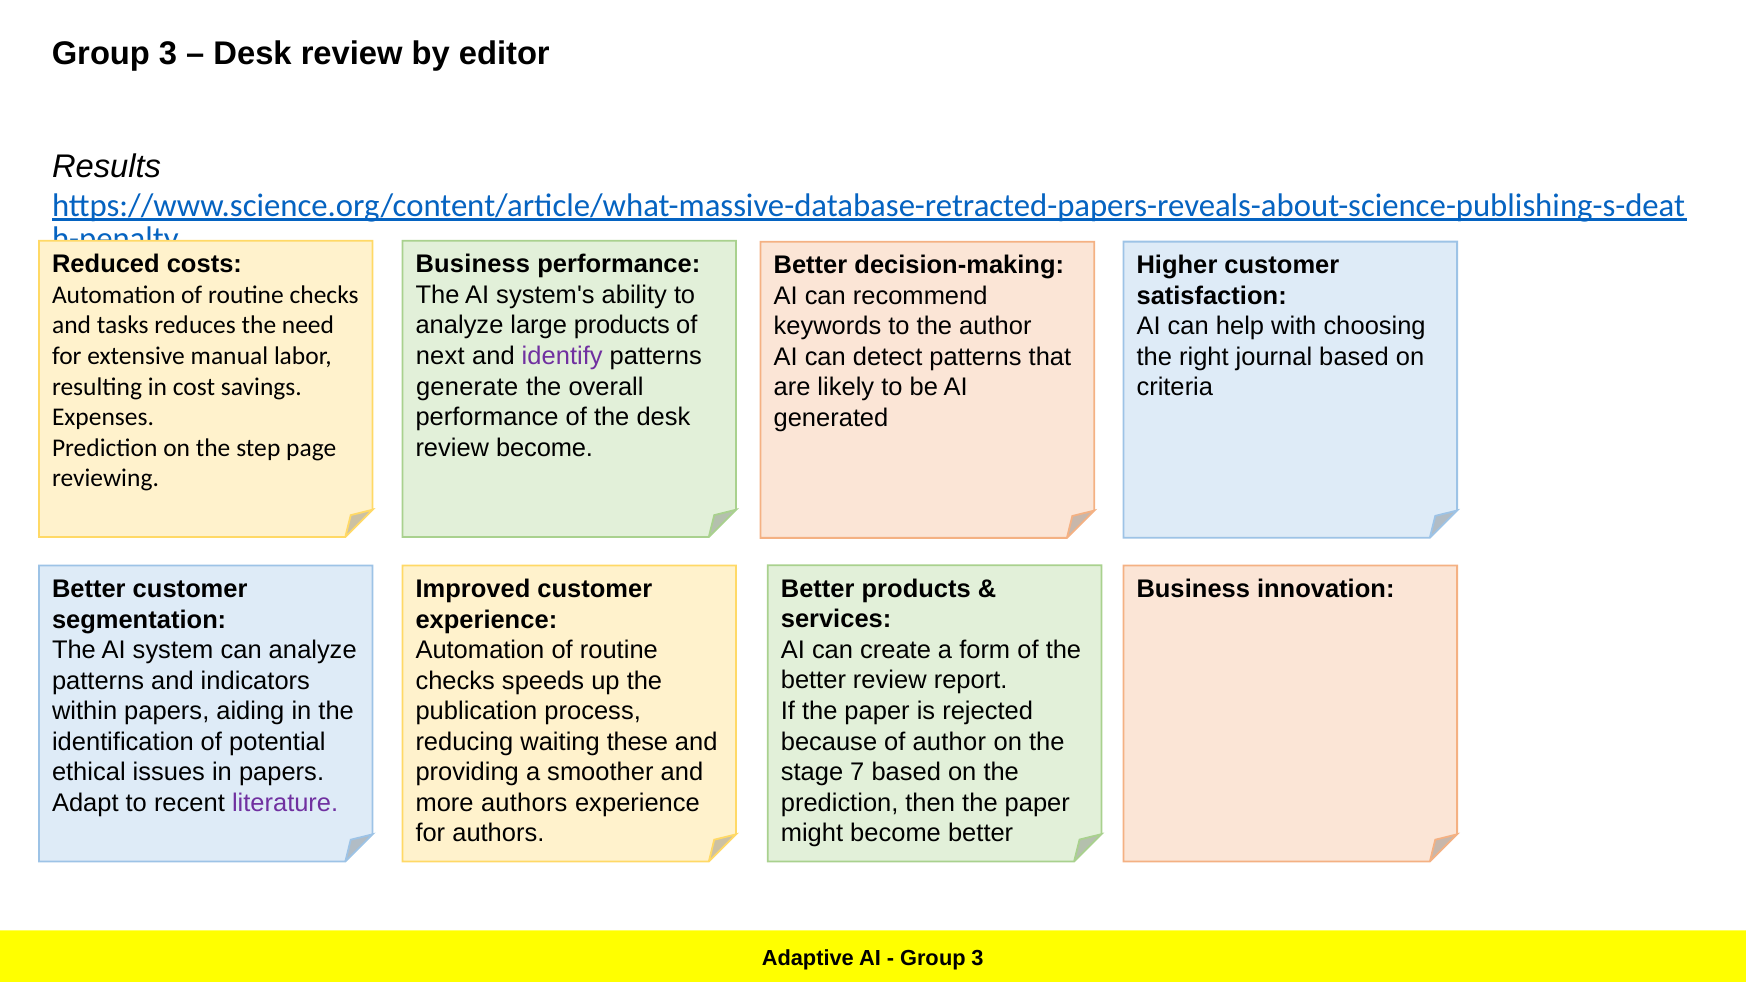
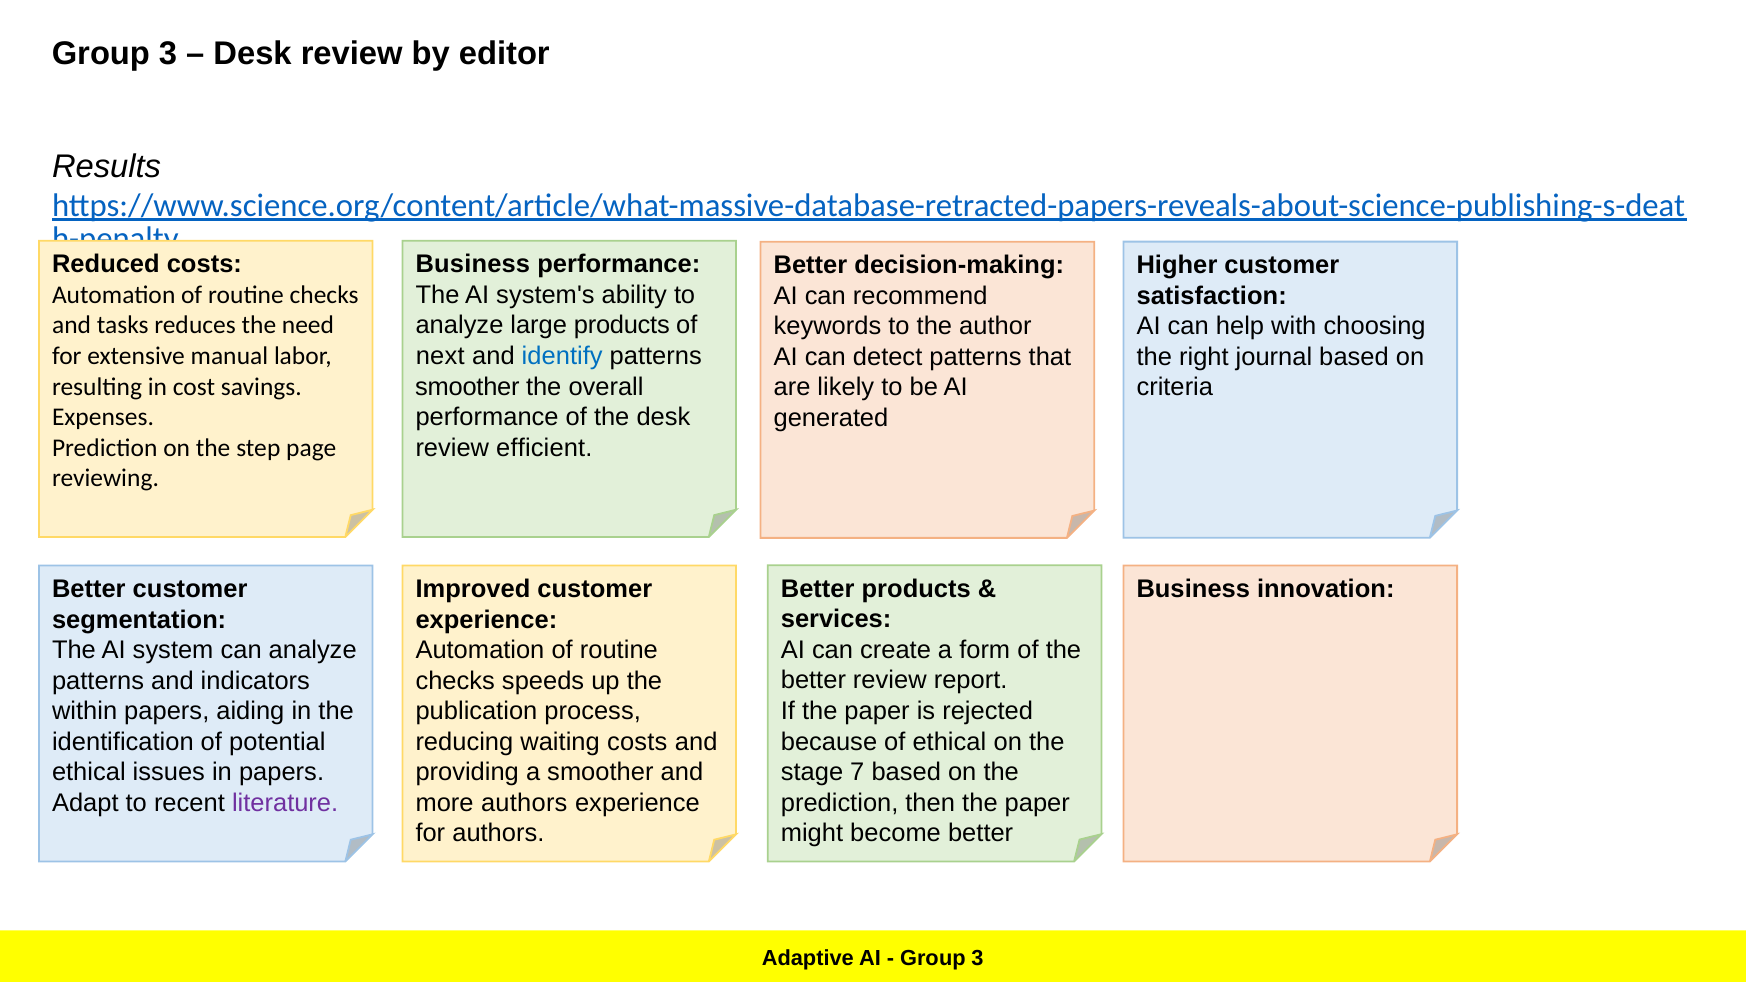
identify colour: purple -> blue
generate at (467, 387): generate -> smoother
review become: become -> efficient
of author: author -> ethical
waiting these: these -> costs
